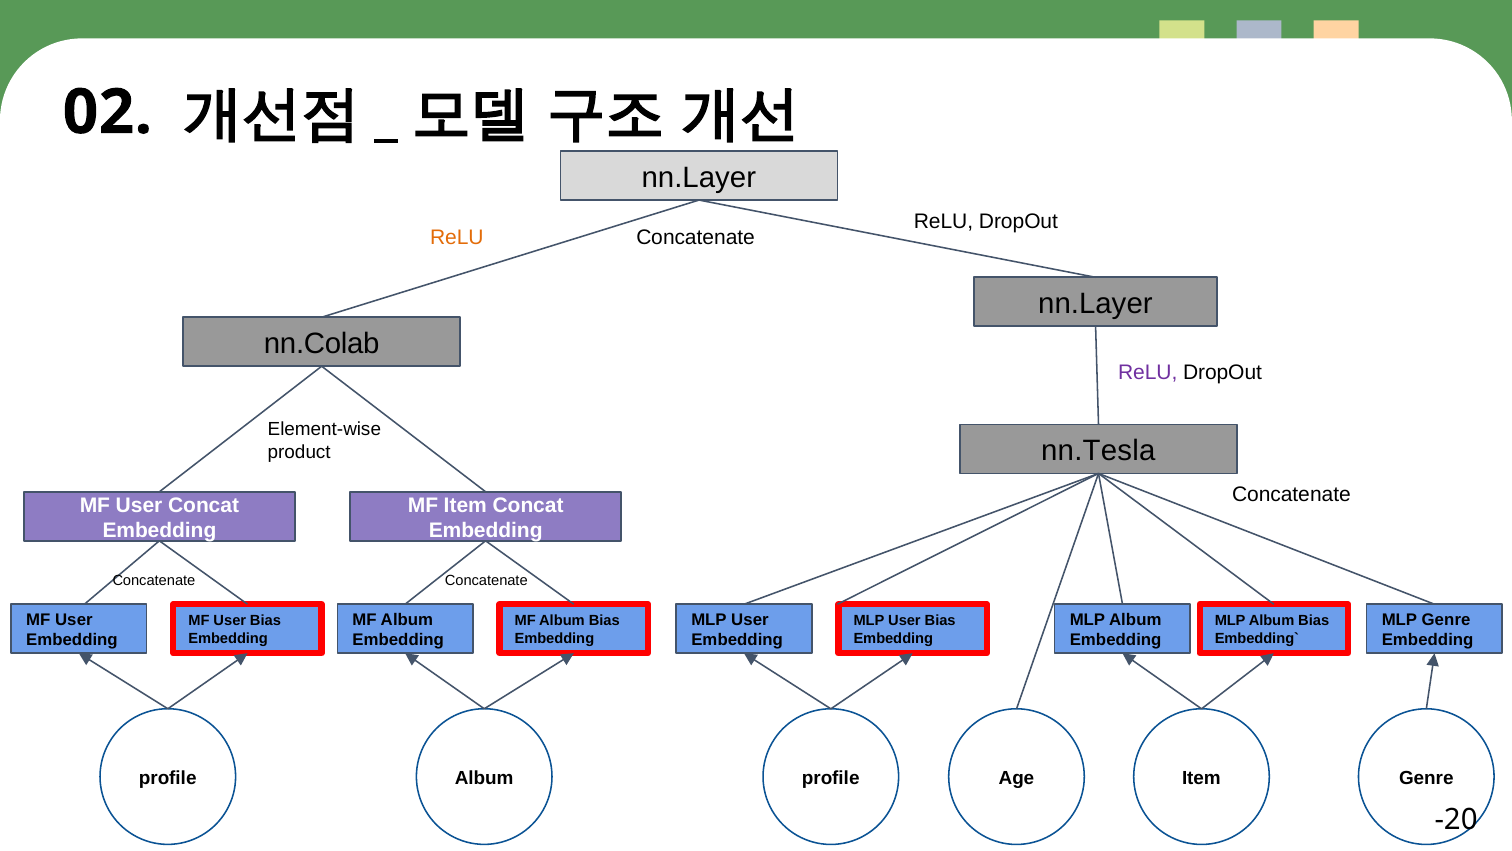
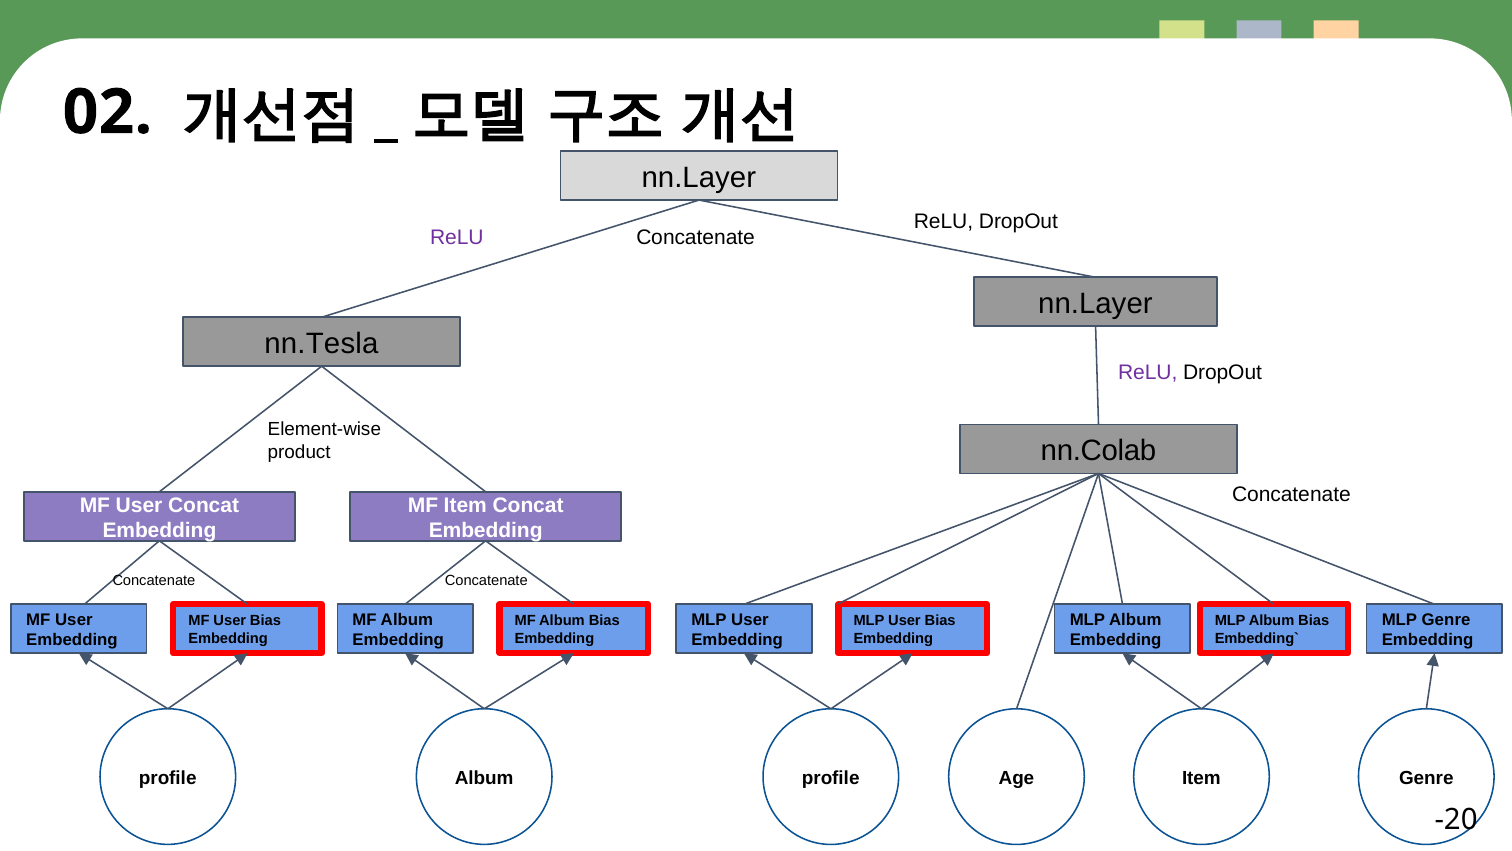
ReLU at (457, 237) colour: orange -> purple
nn.Colab: nn.Colab -> nn.Tesla
nn.Tesla: nn.Tesla -> nn.Colab
